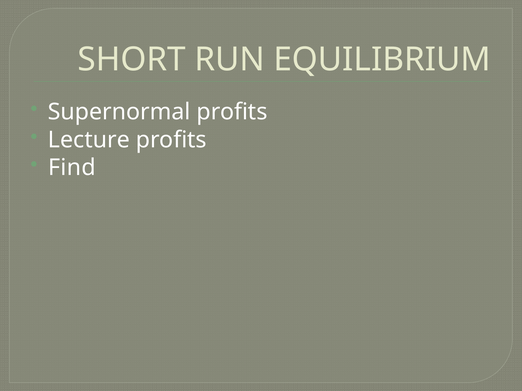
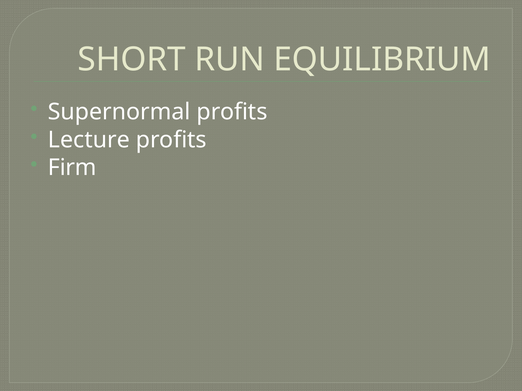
Find: Find -> Firm
